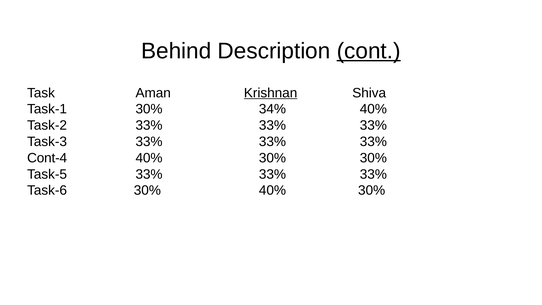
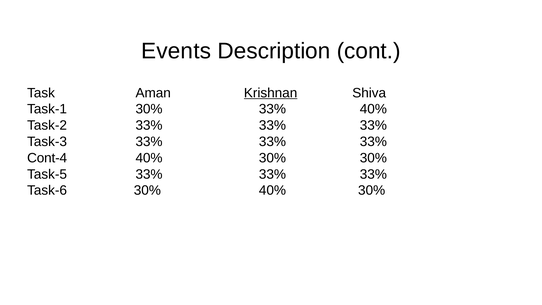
Behind: Behind -> Events
cont underline: present -> none
30% 34%: 34% -> 33%
